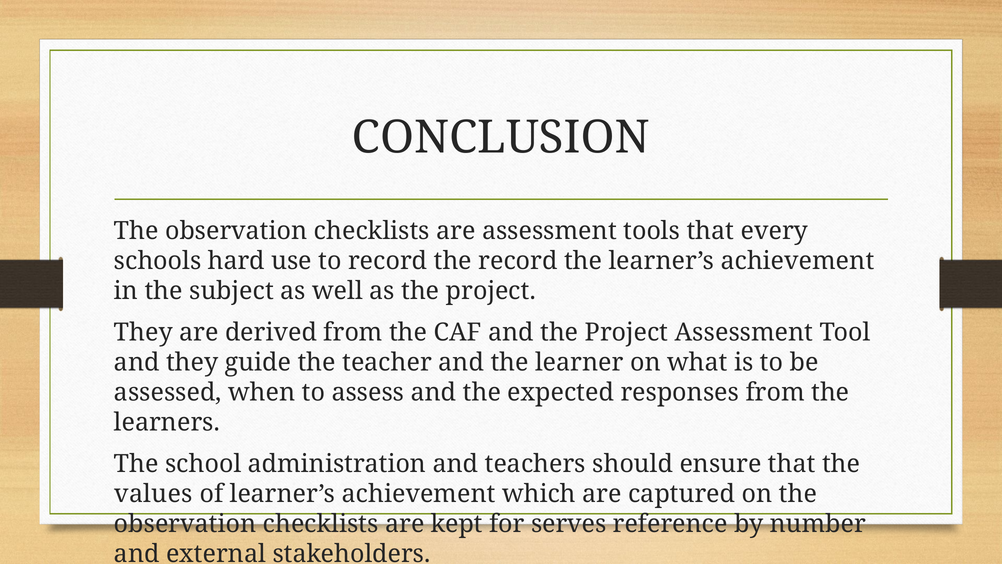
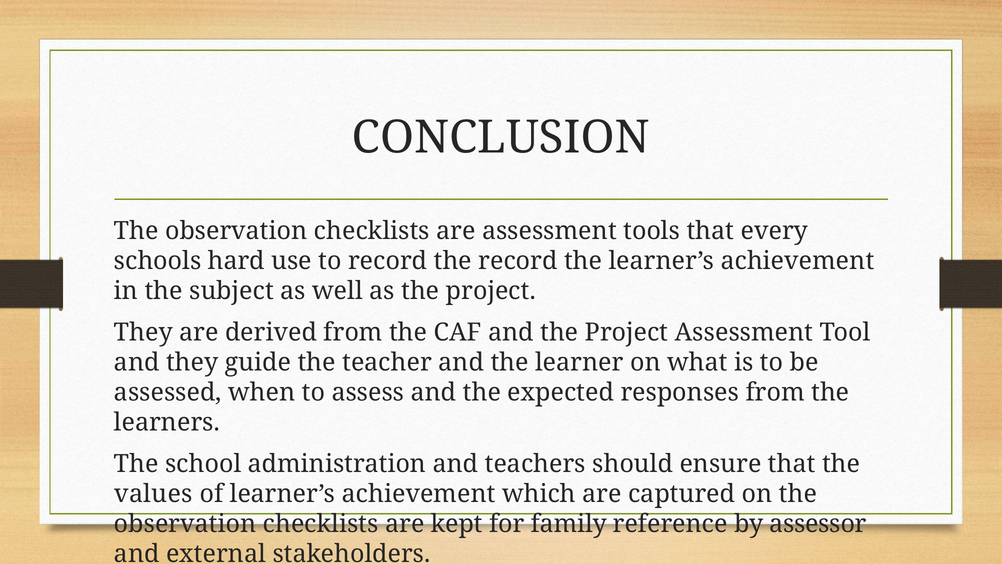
serves: serves -> family
number: number -> assessor
